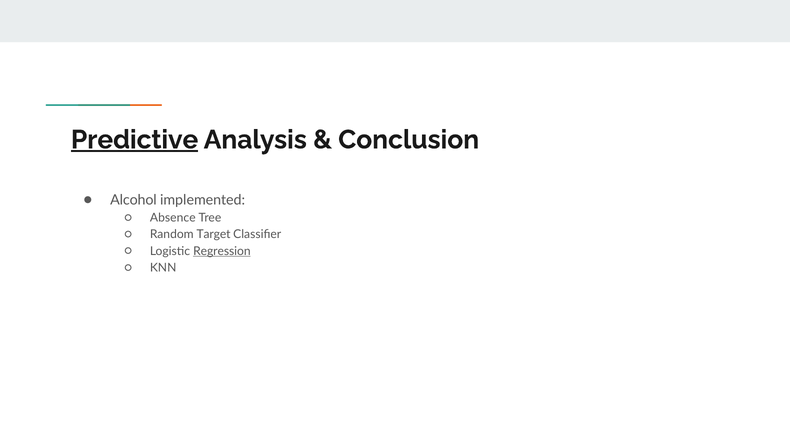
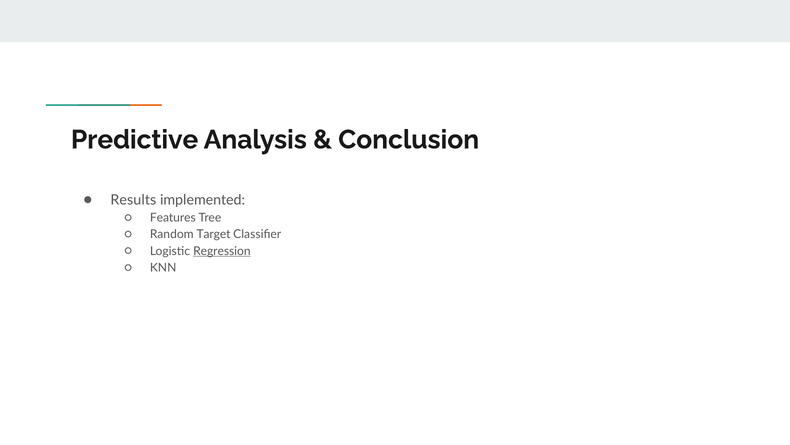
Predictive underline: present -> none
Alcohol: Alcohol -> Results
Absence: Absence -> Features
